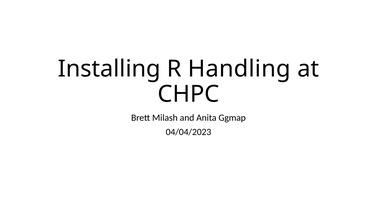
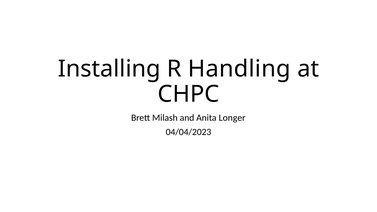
Ggmap: Ggmap -> Longer
